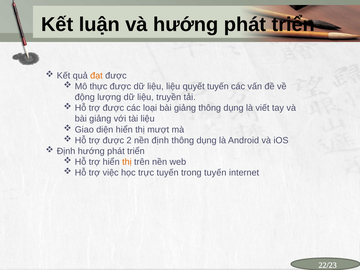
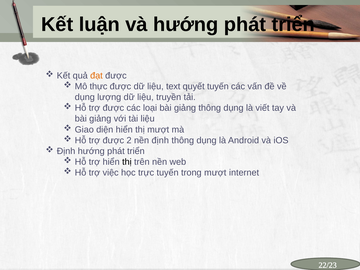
liệu liệu: liệu -> text
động at (85, 97): động -> dụng
thị at (127, 162) colour: orange -> black
trong tuyến: tuyến -> mượt
